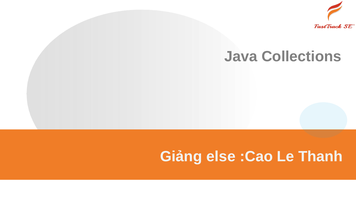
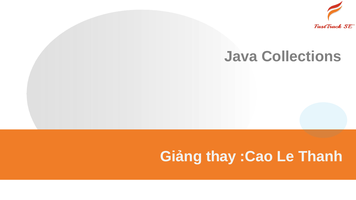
else: else -> thay
